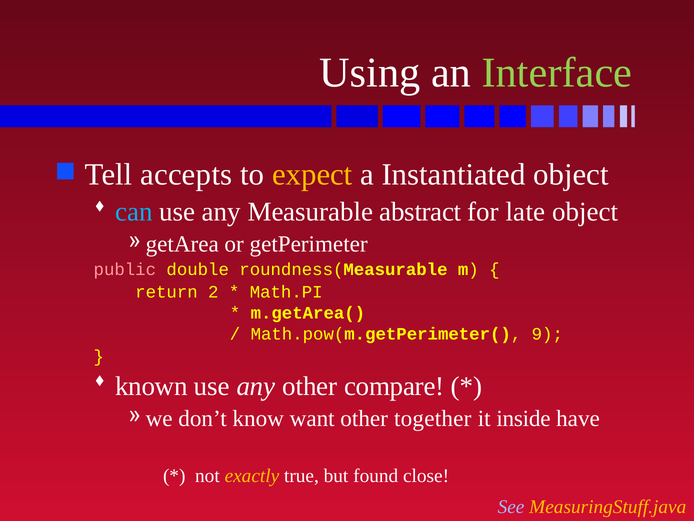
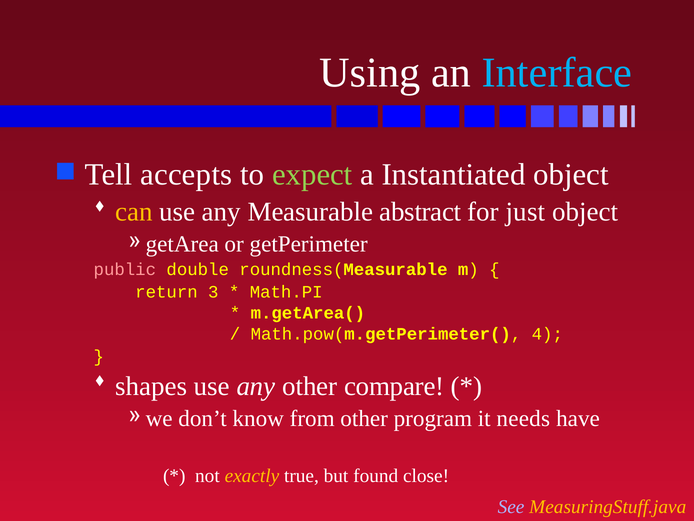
Interface colour: light green -> light blue
expect colour: yellow -> light green
can colour: light blue -> yellow
late: late -> just
2: 2 -> 3
9: 9 -> 4
known: known -> shapes
want: want -> from
together: together -> program
inside: inside -> needs
